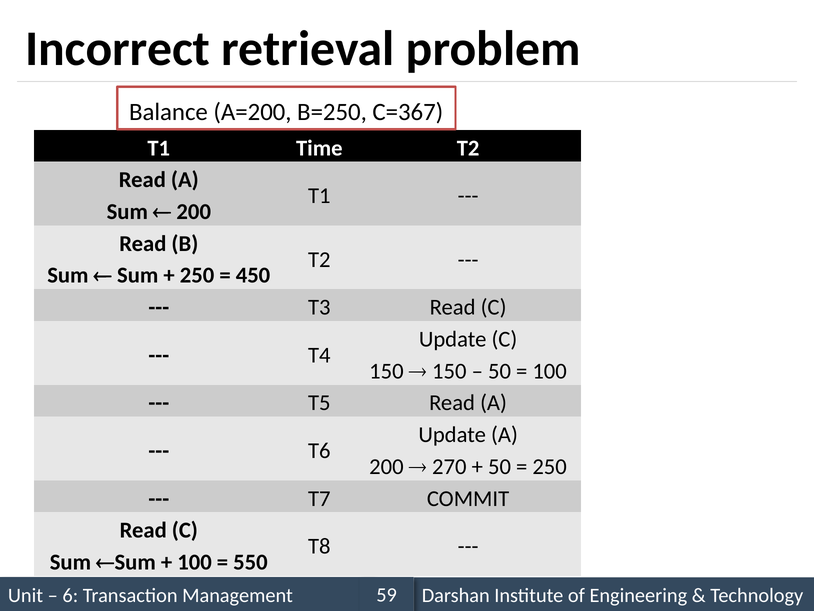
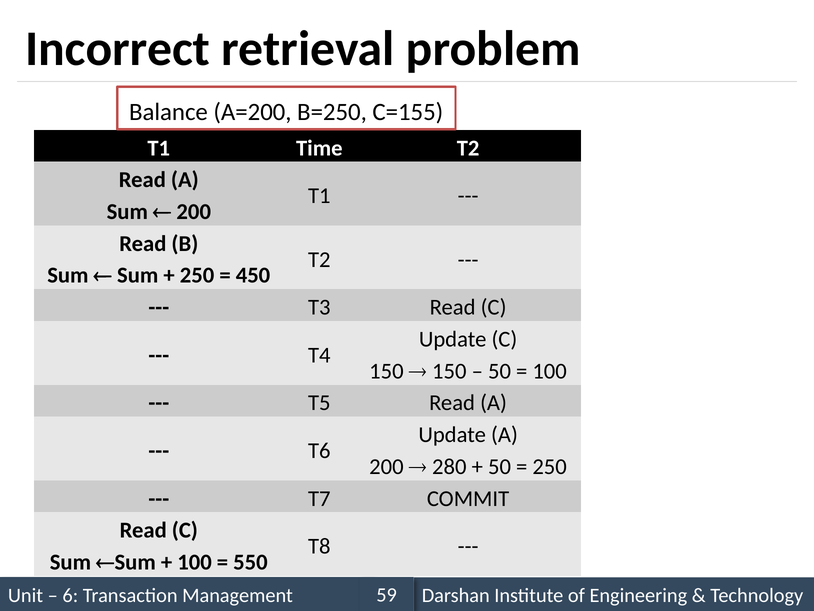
C=367: C=367 -> C=155
270: 270 -> 280
